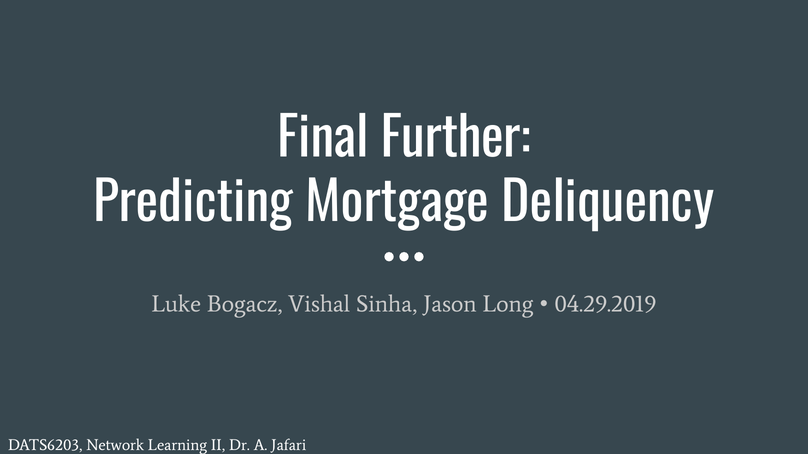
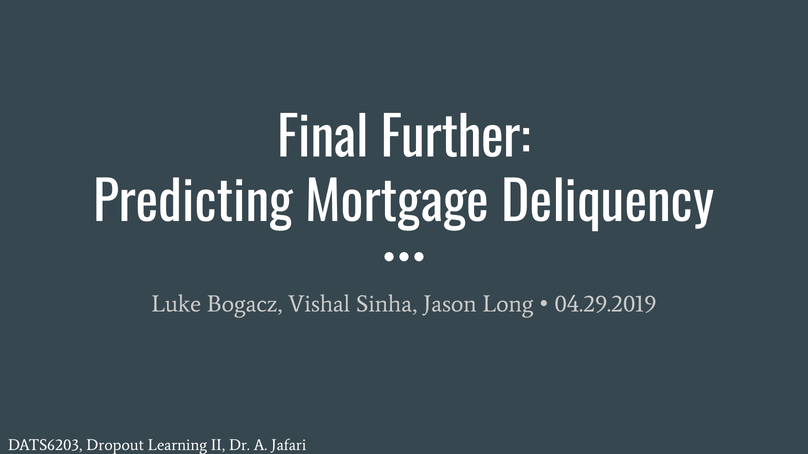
Network: Network -> Dropout
